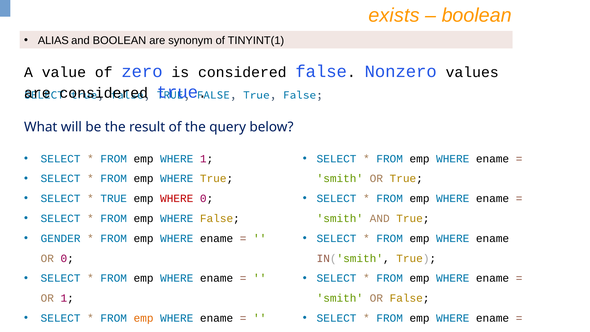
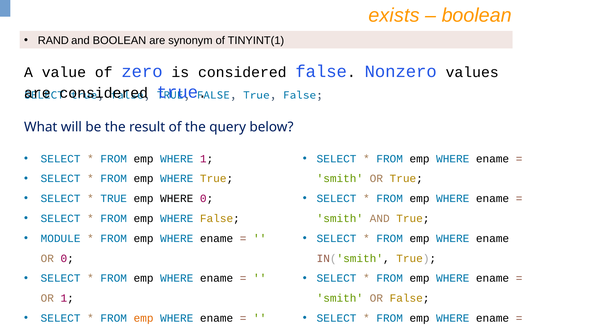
ALIAS: ALIAS -> RAND
WHERE at (177, 199) colour: red -> black
GENDER: GENDER -> MODULE
